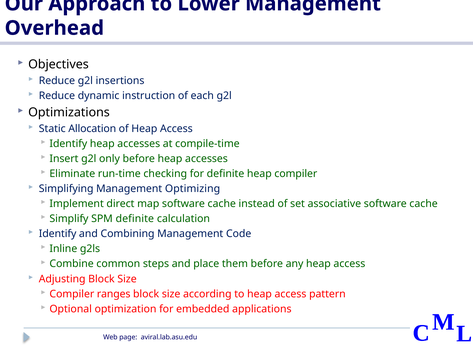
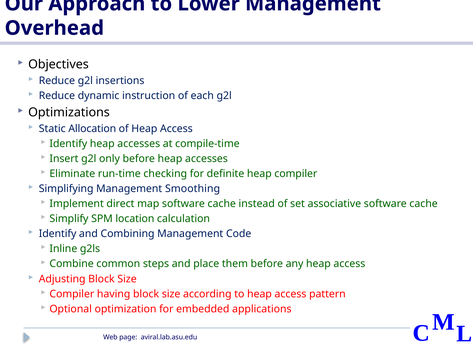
Optimizing: Optimizing -> Smoothing
SPM definite: definite -> location
ranges: ranges -> having
